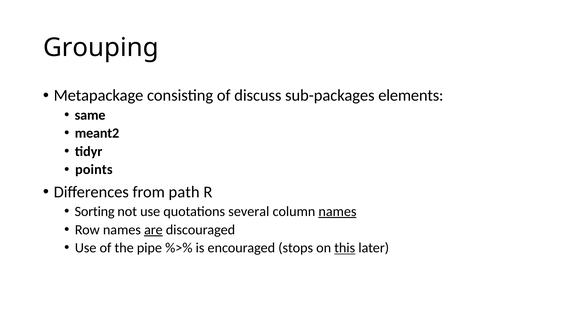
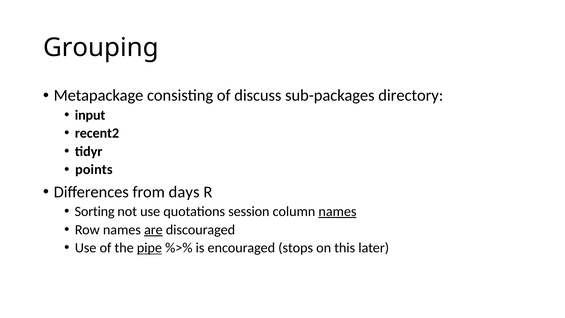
elements: elements -> directory
same: same -> input
meant2: meant2 -> recent2
path: path -> days
several: several -> session
pipe underline: none -> present
this underline: present -> none
